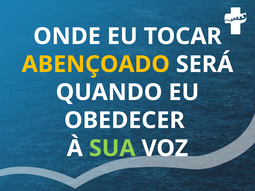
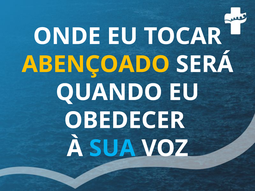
SUA colour: light green -> light blue
